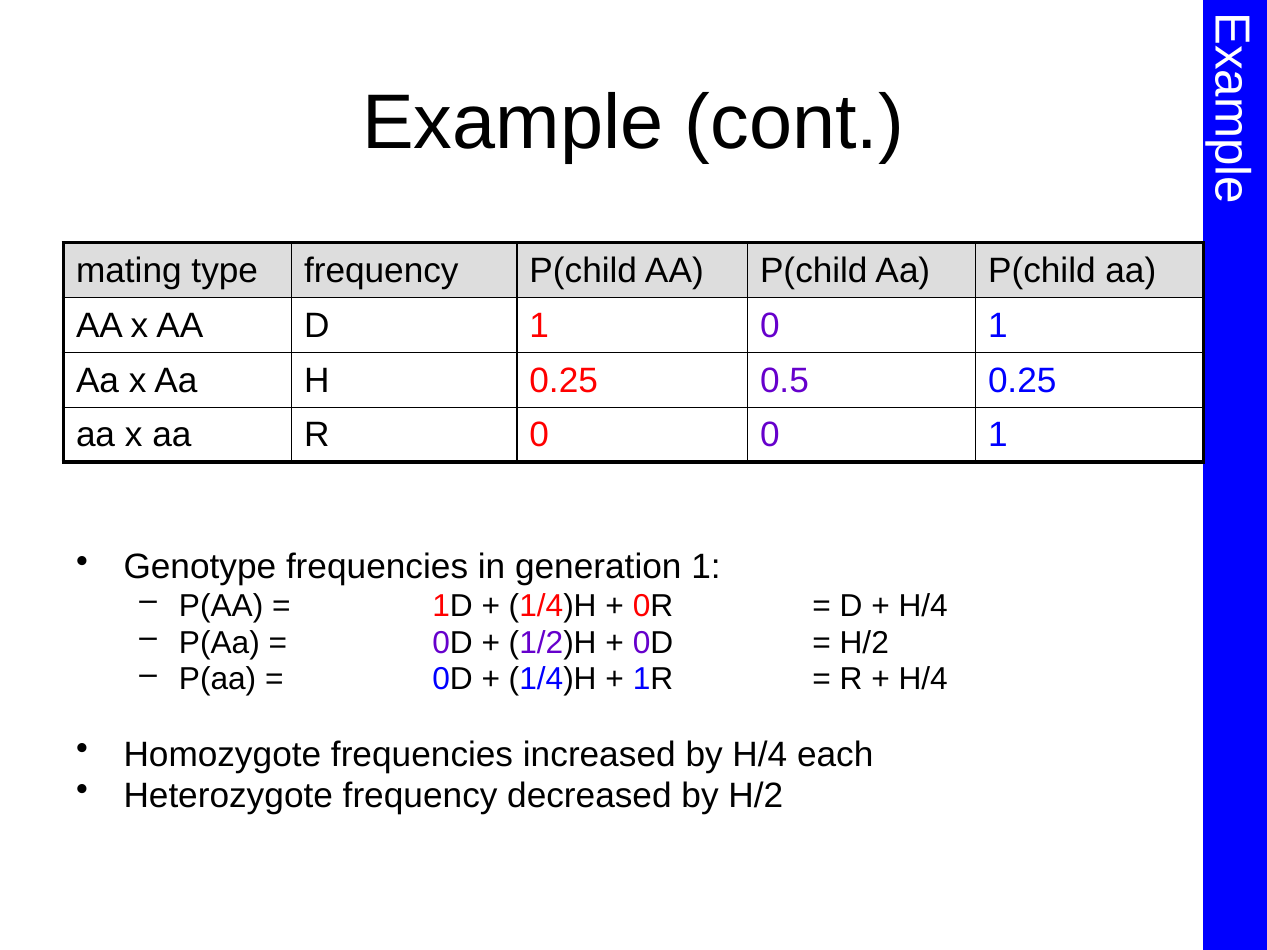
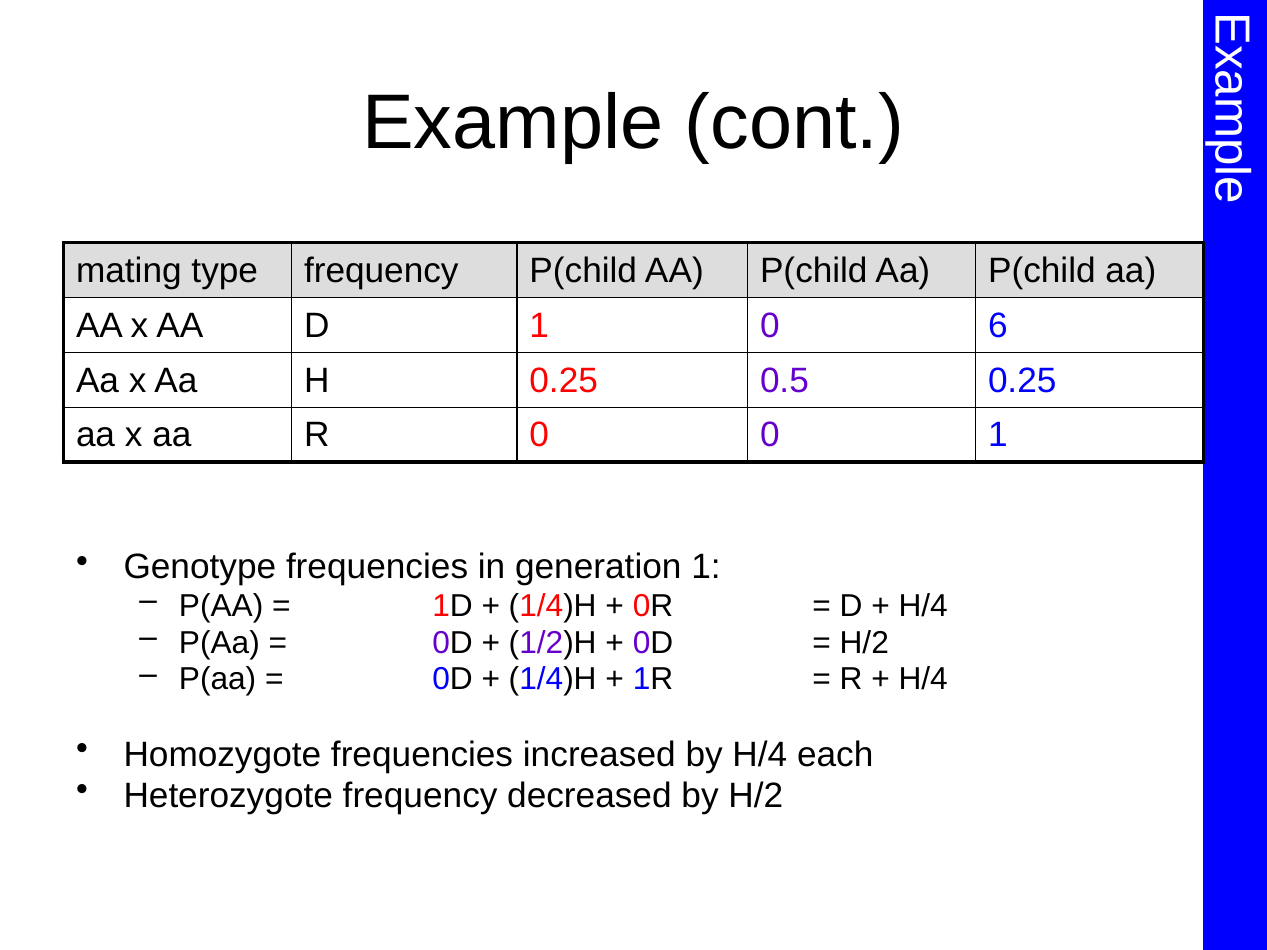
1 0 1: 1 -> 6
